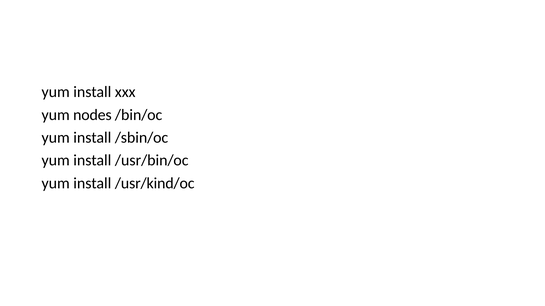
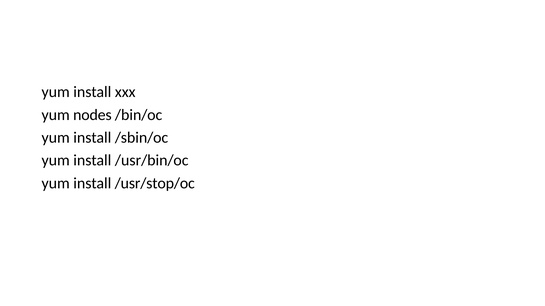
/usr/kind/oc: /usr/kind/oc -> /usr/stop/oc
